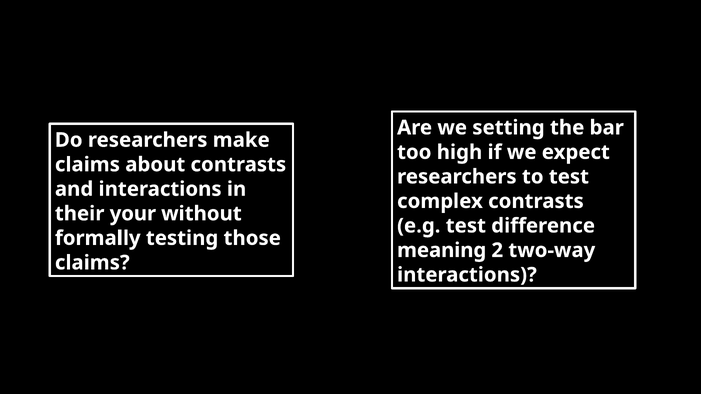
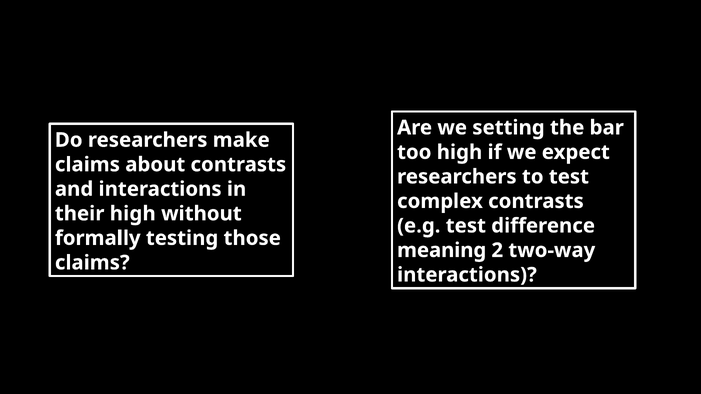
their your: your -> high
